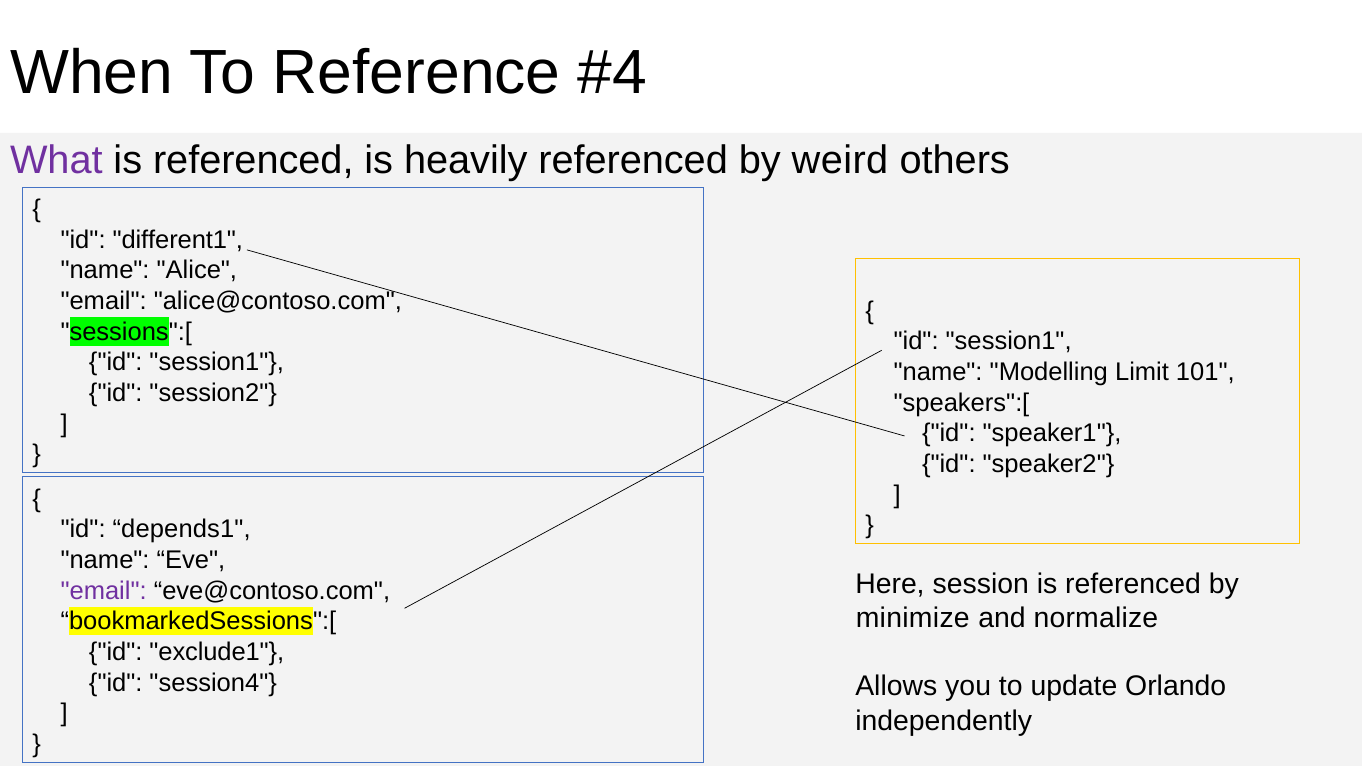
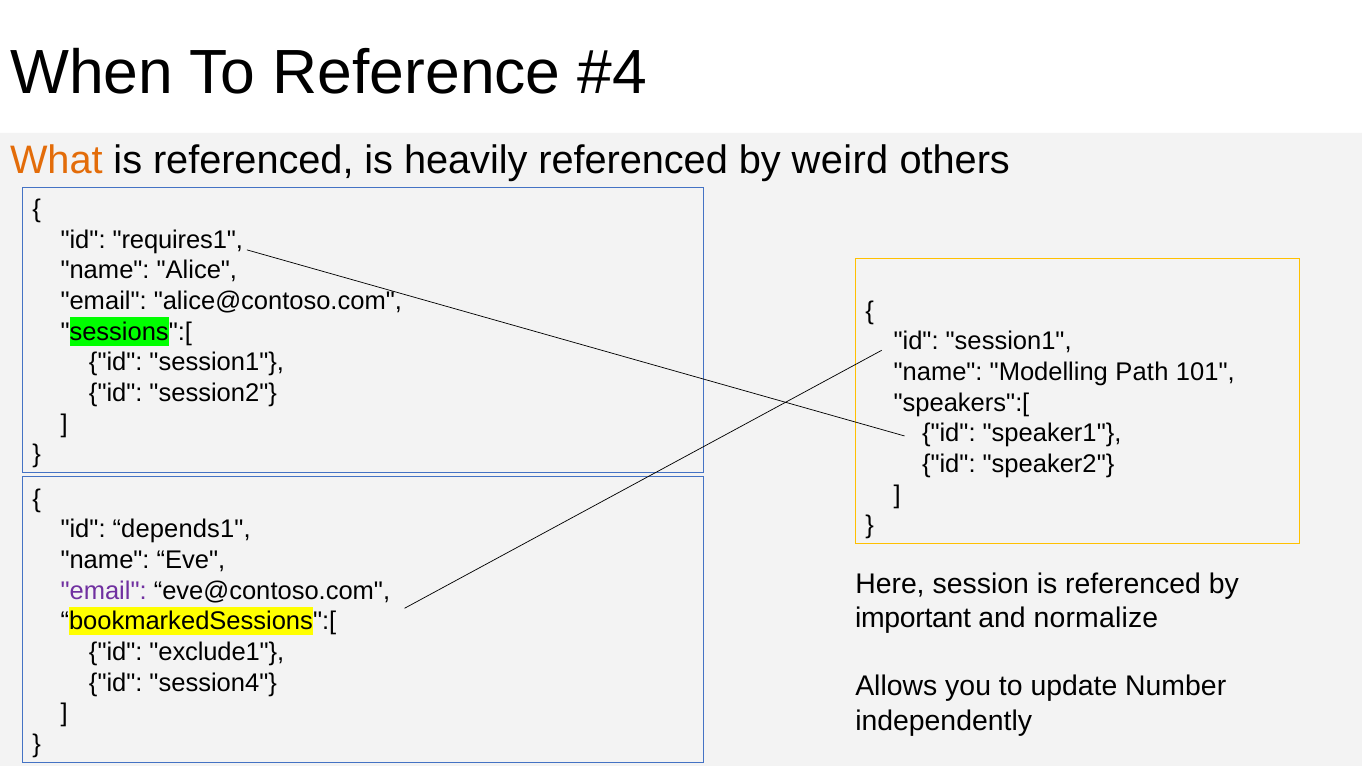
What colour: purple -> orange
different1: different1 -> requires1
Limit: Limit -> Path
minimize: minimize -> important
Orlando: Orlando -> Number
